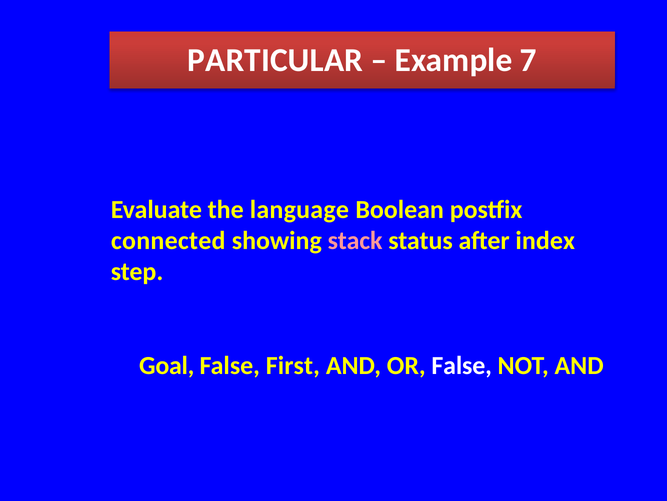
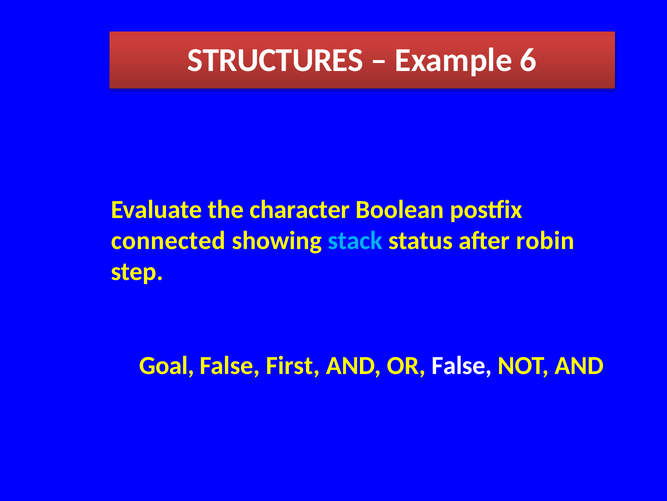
PARTICULAR: PARTICULAR -> STRUCTURES
7: 7 -> 6
language: language -> character
stack colour: pink -> light blue
index: index -> robin
